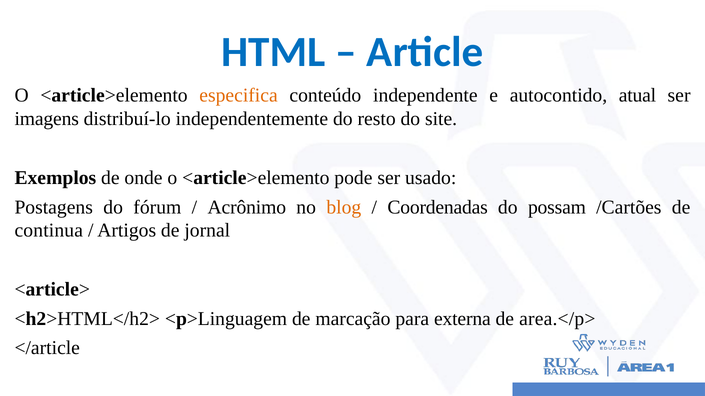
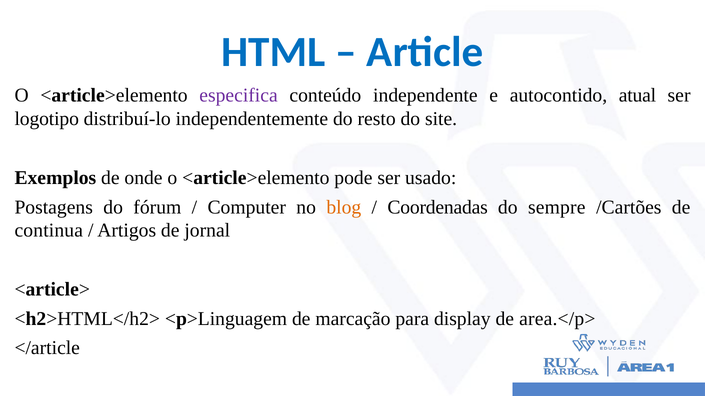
especifica colour: orange -> purple
imagens: imagens -> logotipo
Acrônimo: Acrônimo -> Computer
possam: possam -> sempre
externa: externa -> display
